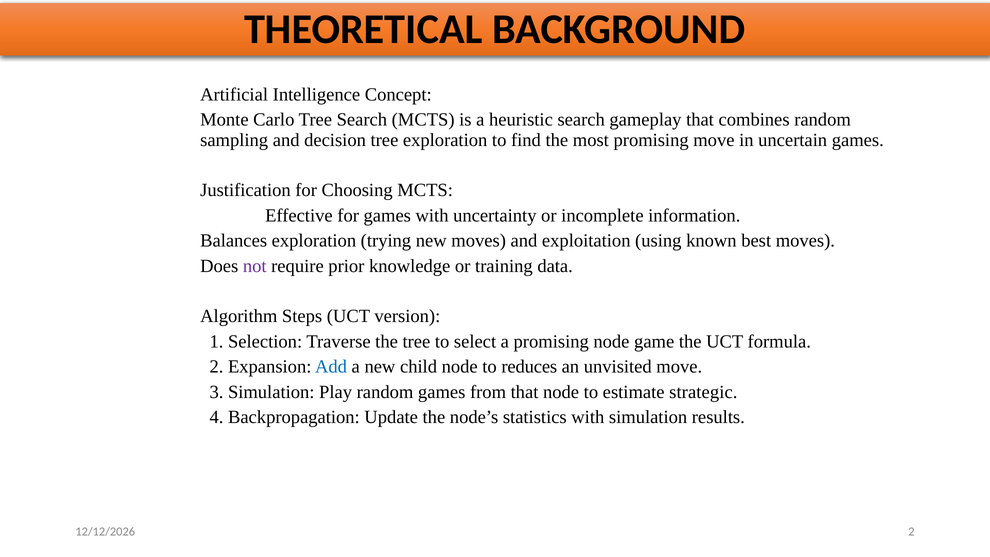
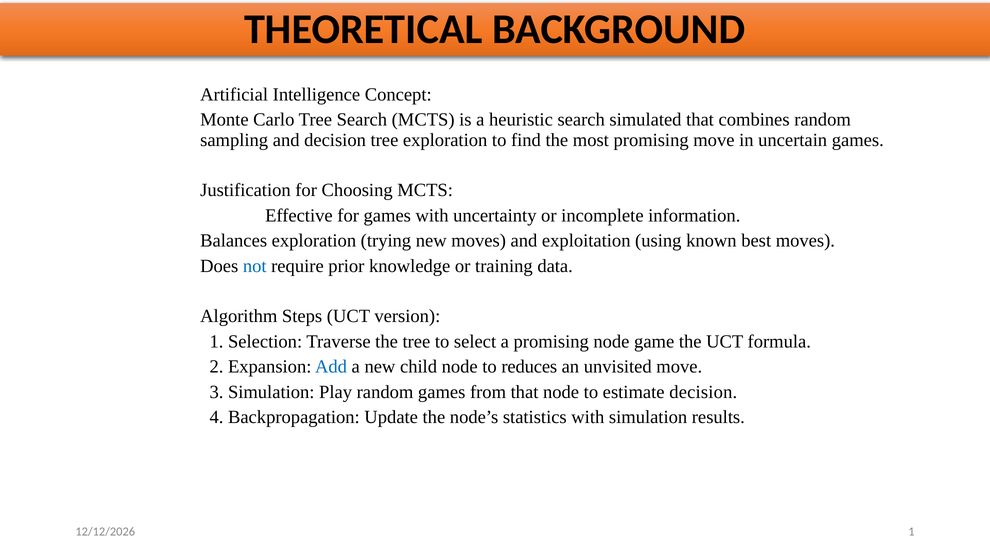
gameplay: gameplay -> simulated
not colour: purple -> blue
estimate strategic: strategic -> decision
2 at (911, 532): 2 -> 1
